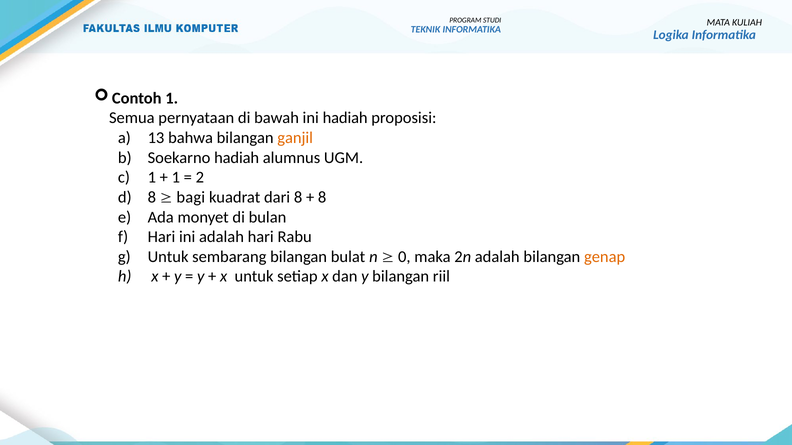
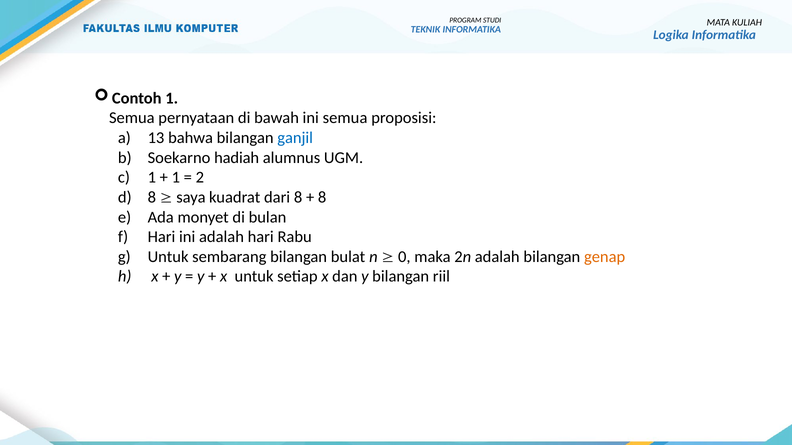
ini hadiah: hadiah -> semua
ganjil colour: orange -> blue
bagi: bagi -> saya
